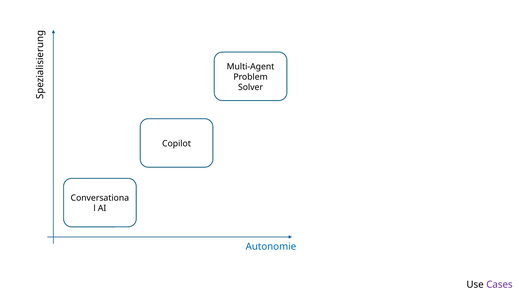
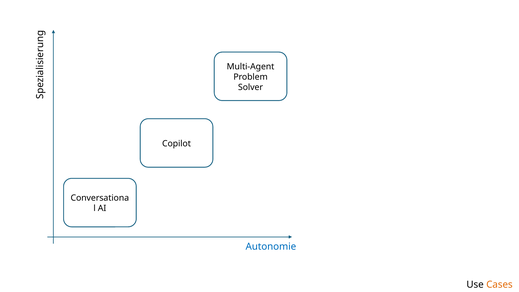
Cases colour: purple -> orange
